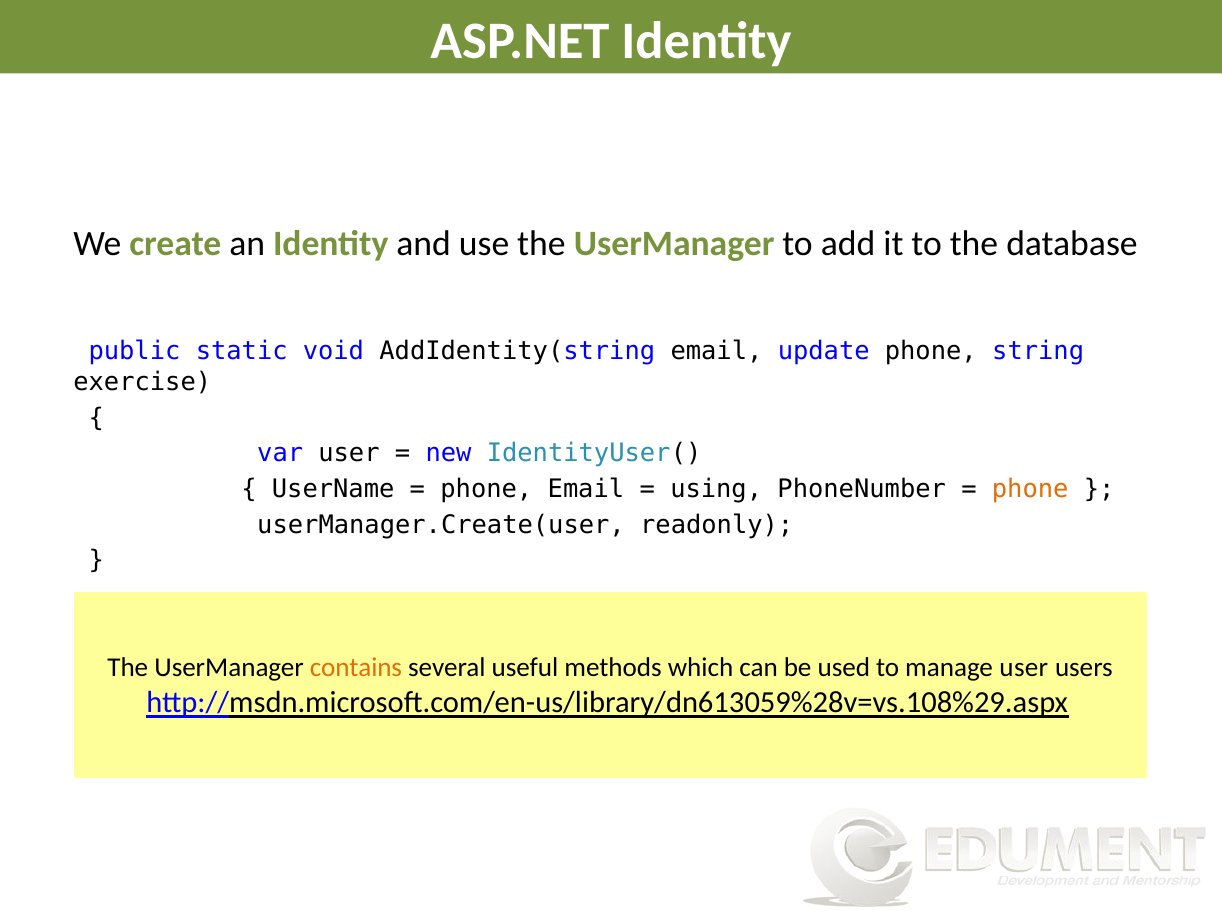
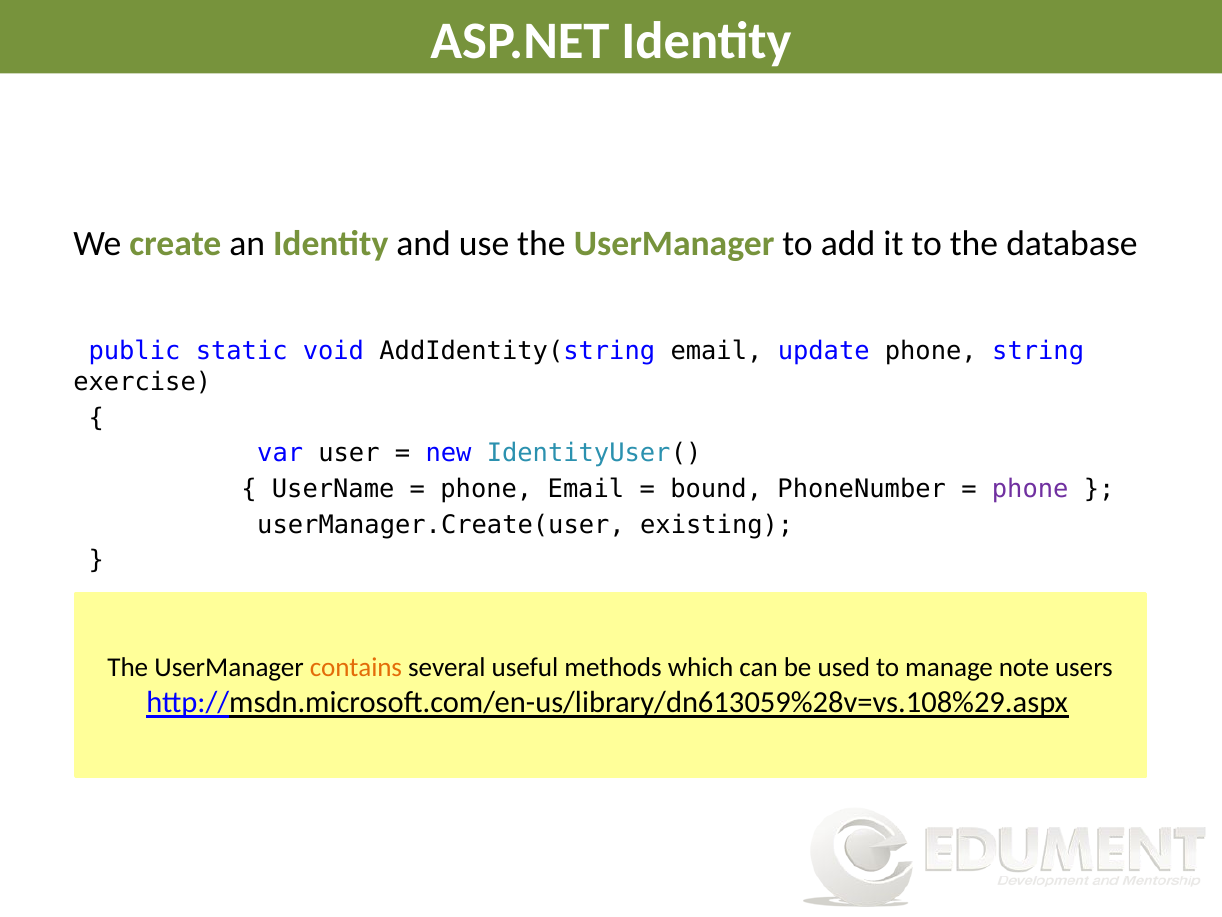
using: using -> bound
phone at (1030, 489) colour: orange -> purple
readonly: readonly -> existing
manage user: user -> note
